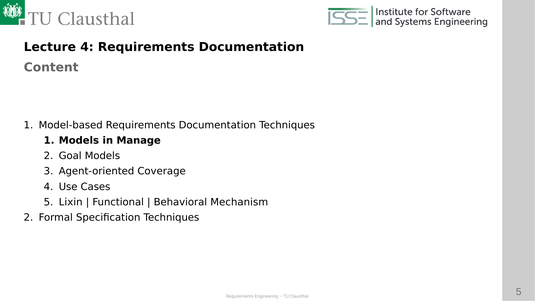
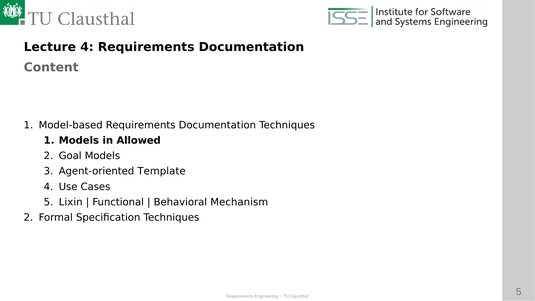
Manage: Manage -> Allowed
Coverage: Coverage -> Template
